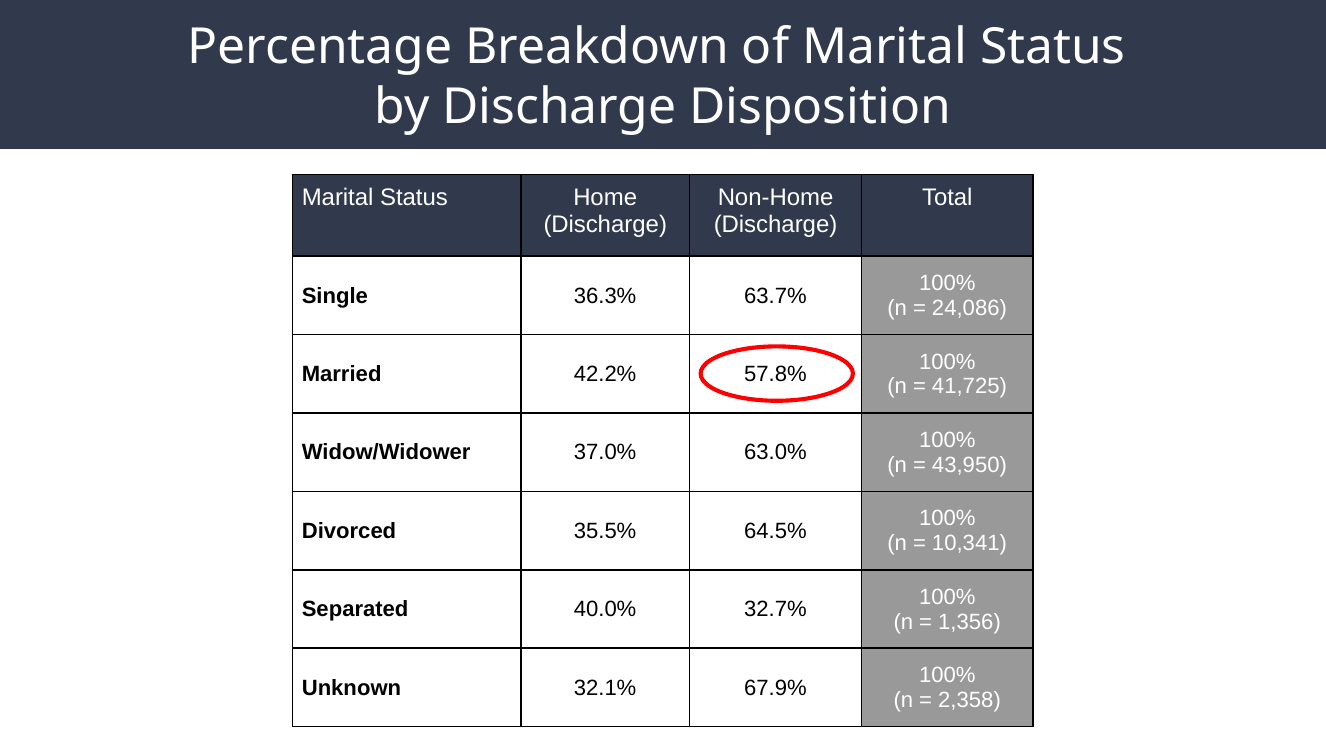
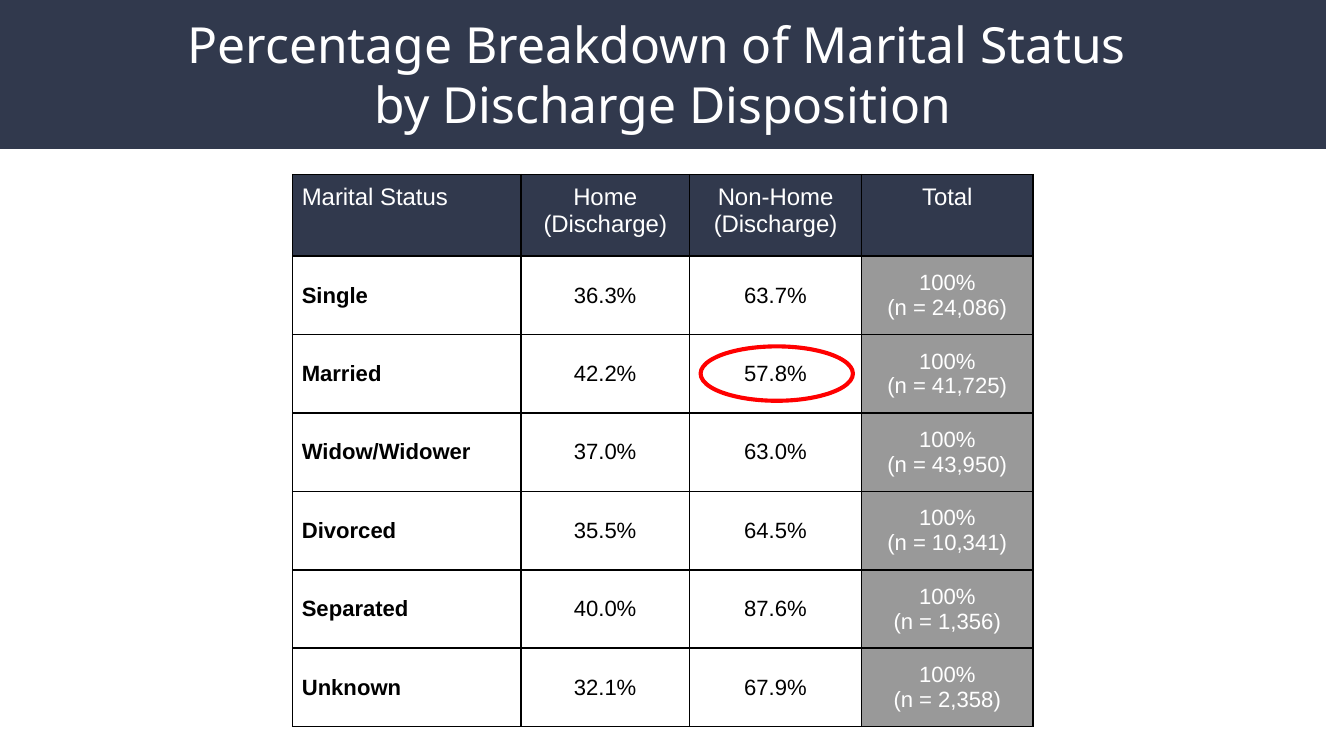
32.7%: 32.7% -> 87.6%
